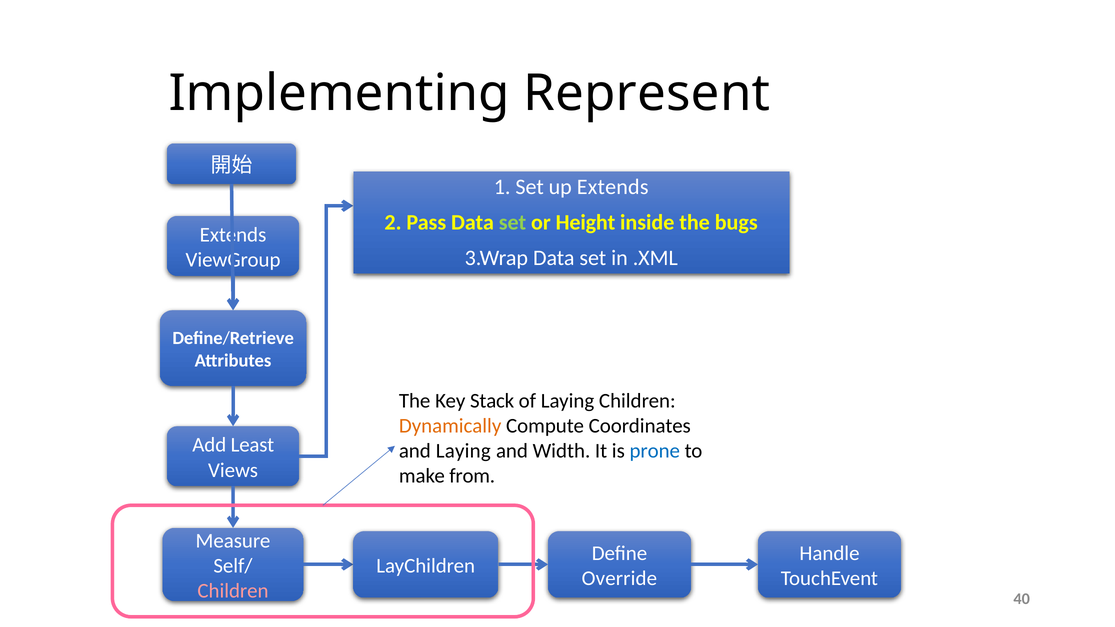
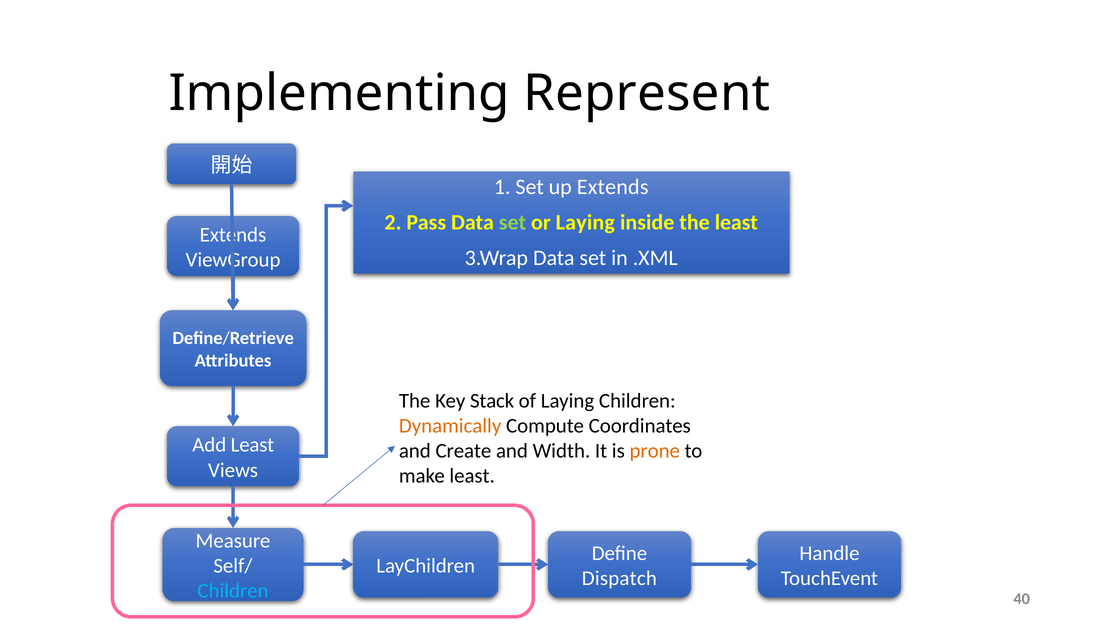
or Height: Height -> Laying
the bugs: bugs -> least
and Laying: Laying -> Create
prone colour: blue -> orange
make from: from -> least
Override: Override -> Dispatch
Children at (233, 591) colour: pink -> light blue
